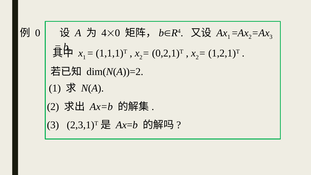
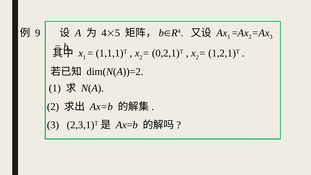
0 at (38, 33): 0 -> 9
0 at (117, 33): 0 -> 5
